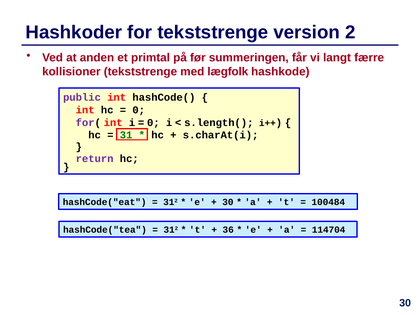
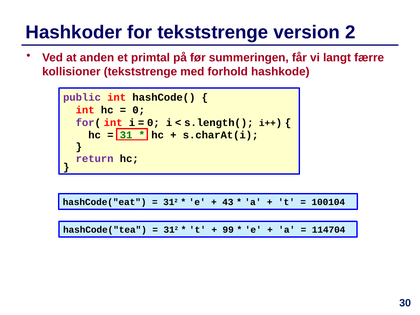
lægfolk: lægfolk -> forhold
30 at (228, 202): 30 -> 43
100484: 100484 -> 100104
36: 36 -> 99
